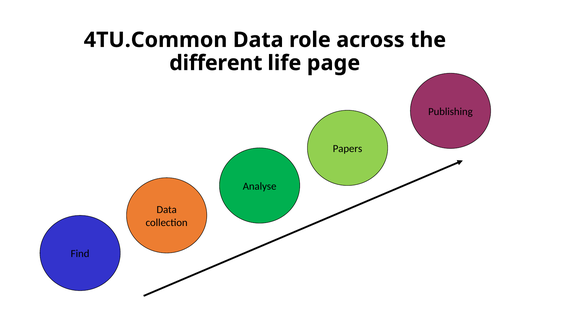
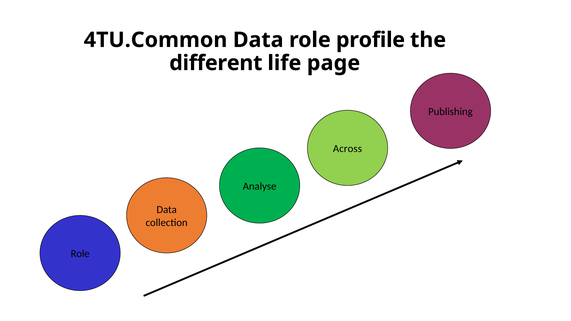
across: across -> profile
Papers: Papers -> Across
Find at (80, 254): Find -> Role
